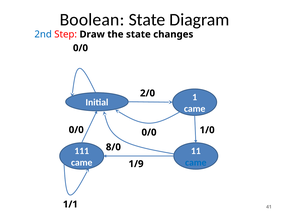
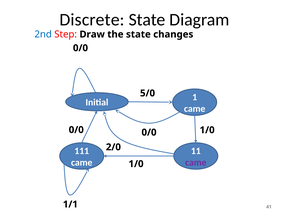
Boolean: Boolean -> Discrete
2/0: 2/0 -> 5/0
8/0: 8/0 -> 2/0
came 1/9: 1/9 -> 1/0
came at (196, 162) colour: blue -> purple
